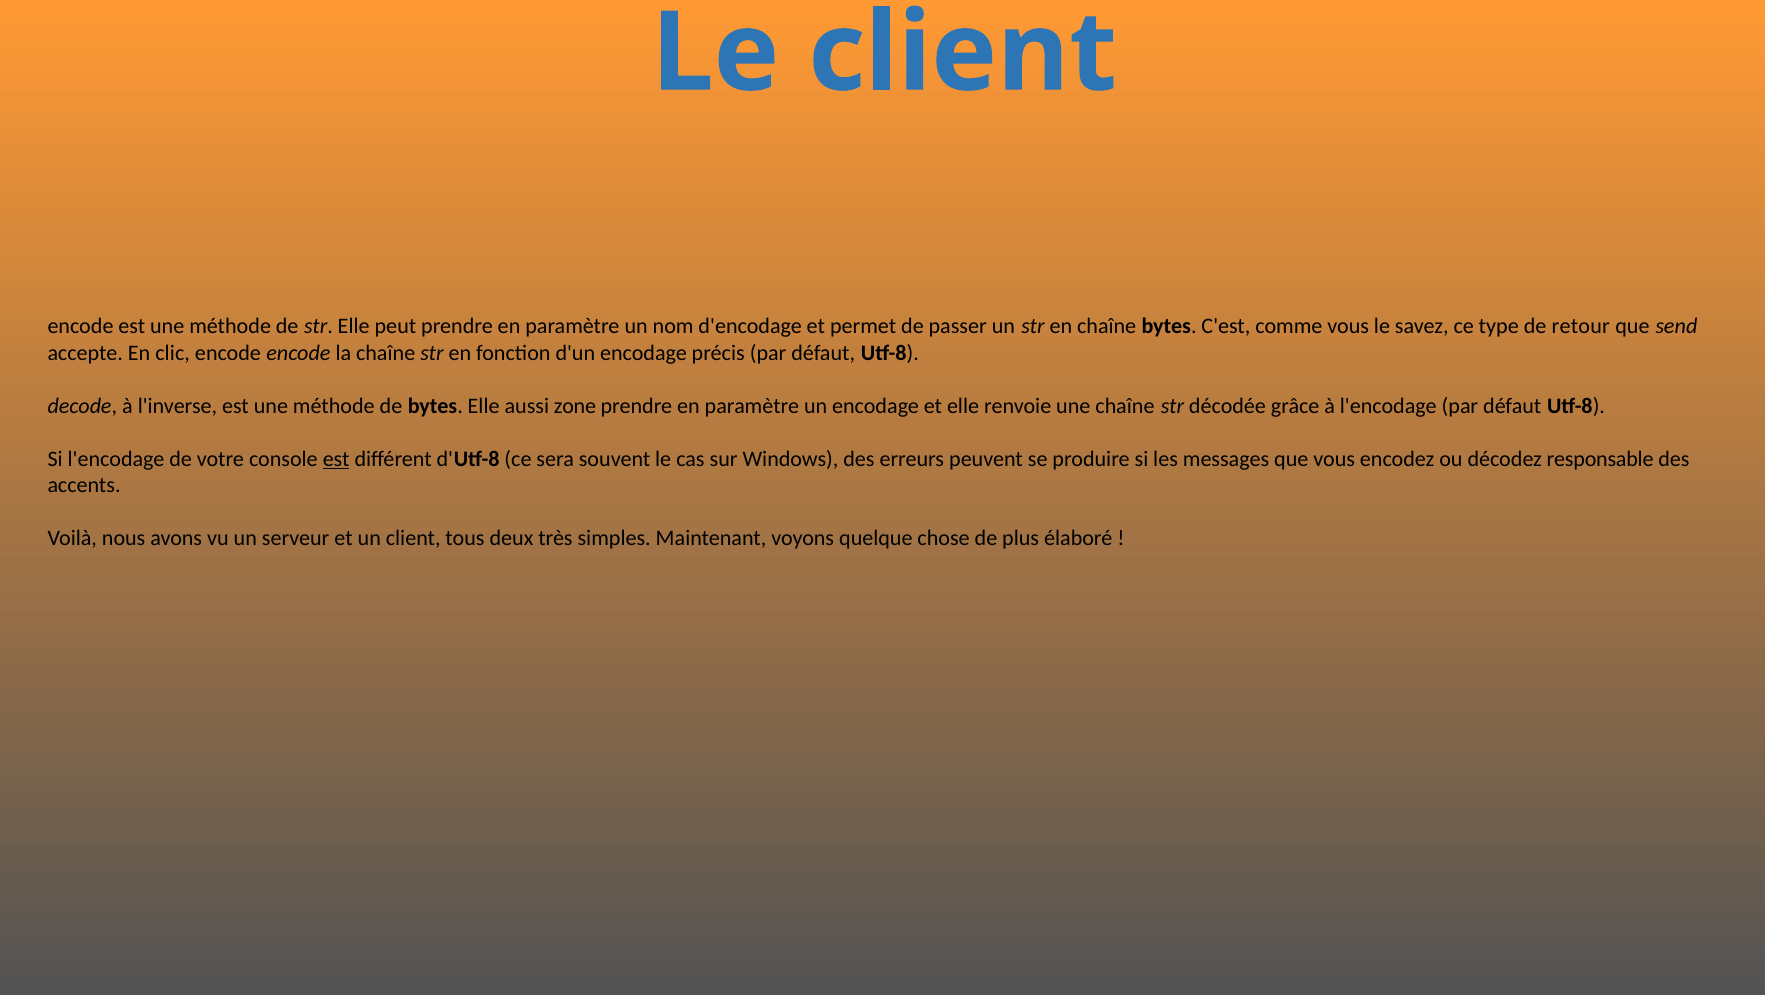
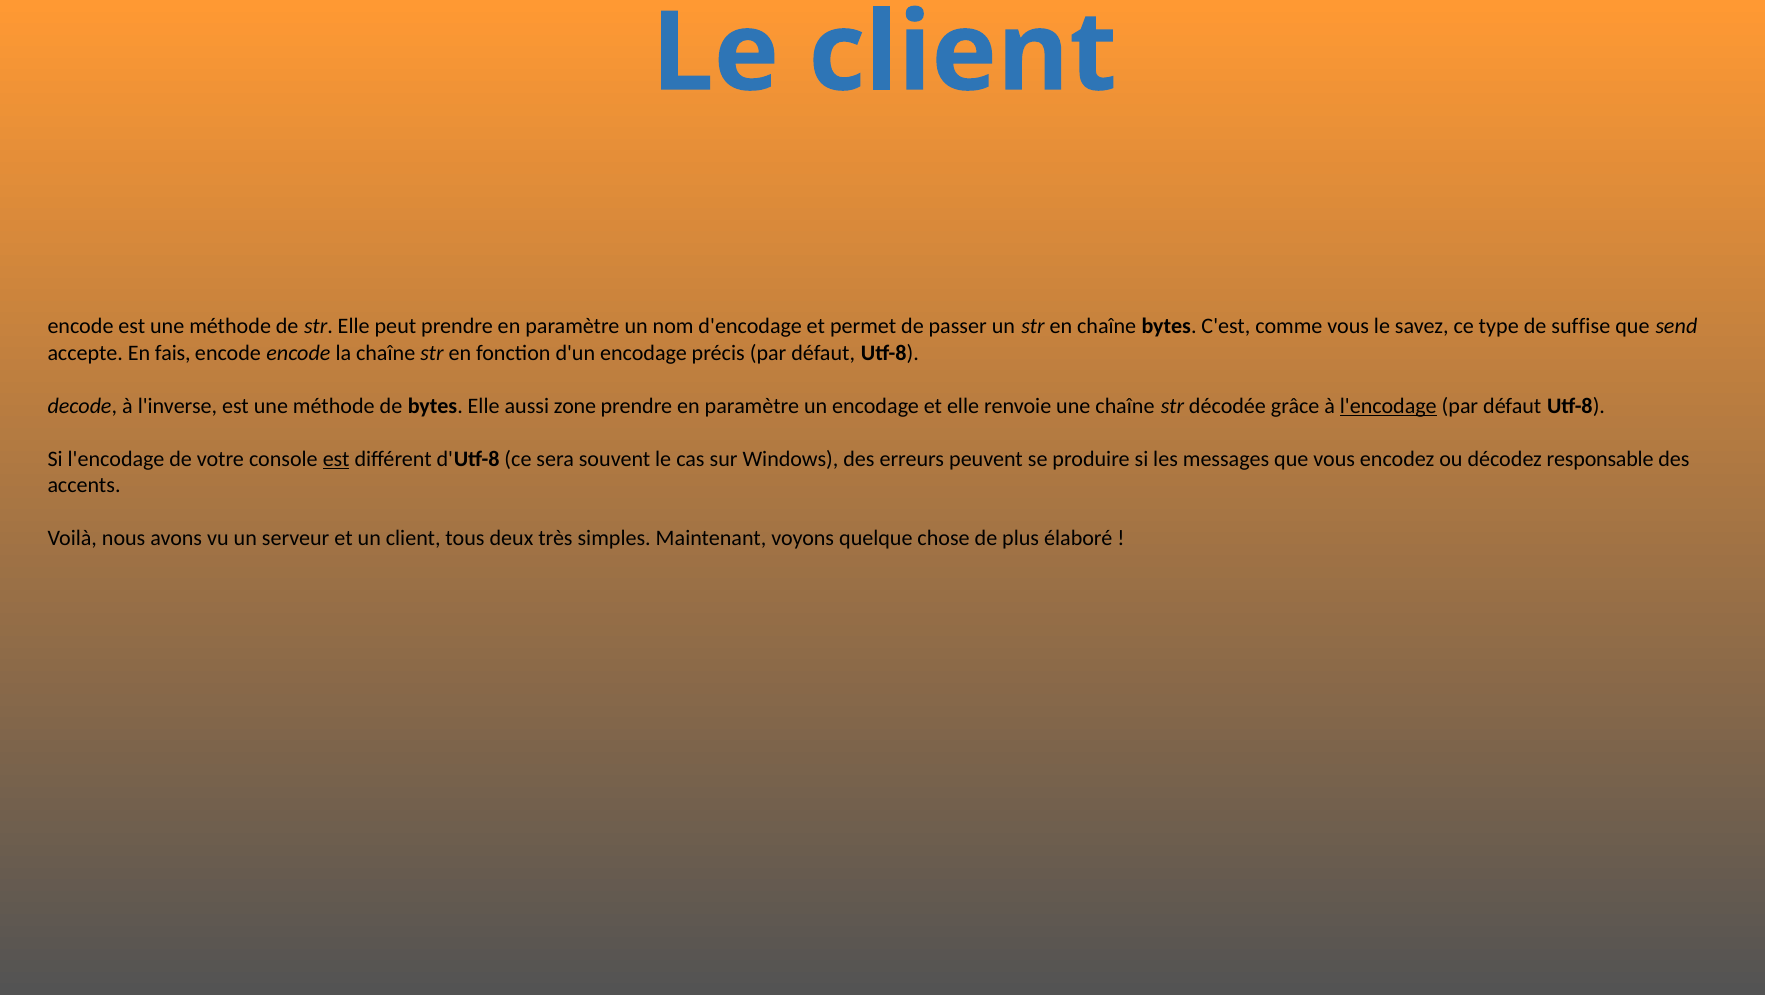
retour: retour -> suffise
clic: clic -> fais
l'encodage at (1388, 406) underline: none -> present
